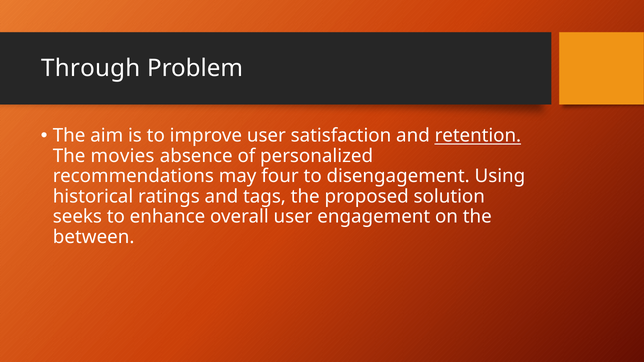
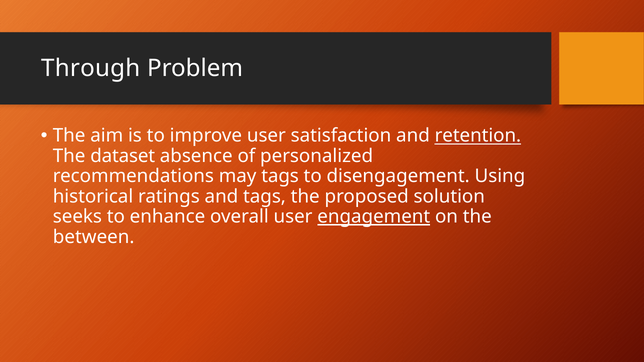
movies: movies -> dataset
may four: four -> tags
engagement underline: none -> present
